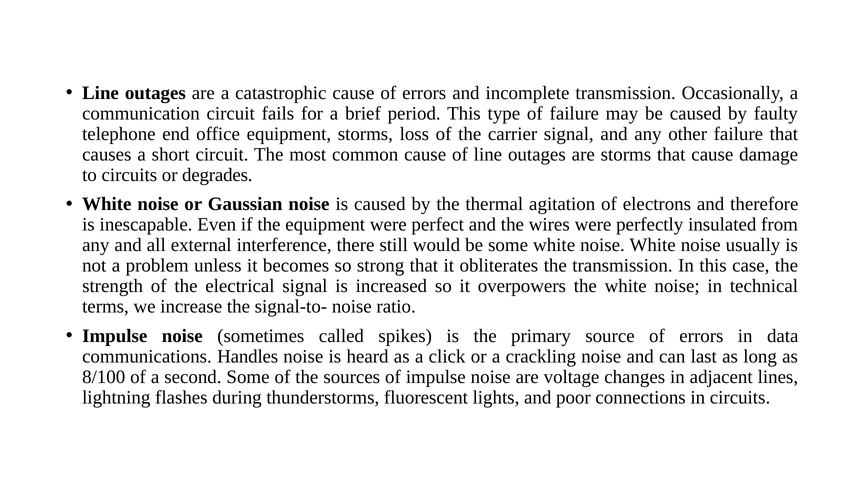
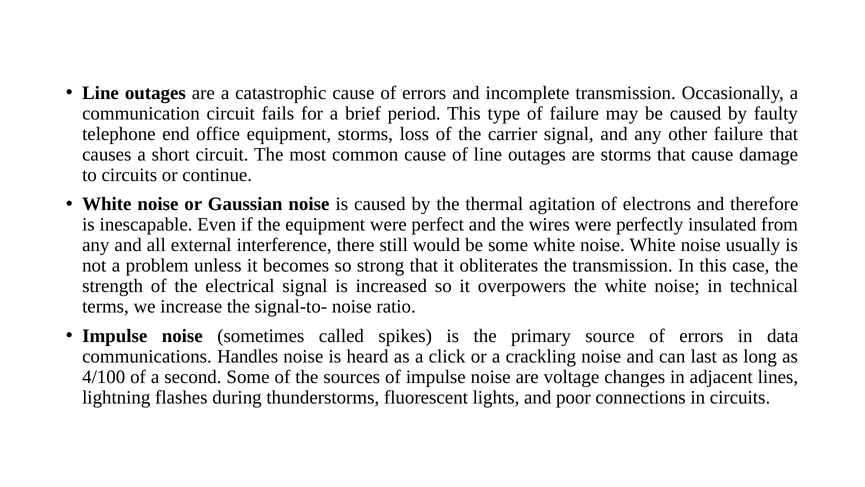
degrades: degrades -> continue
8/100: 8/100 -> 4/100
